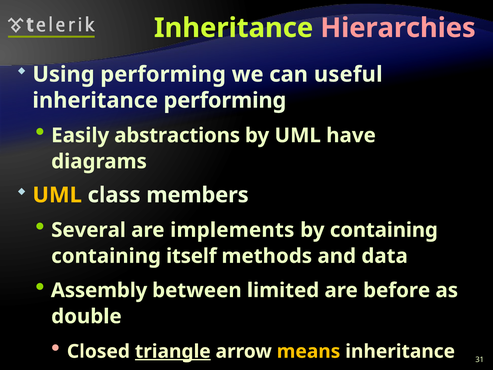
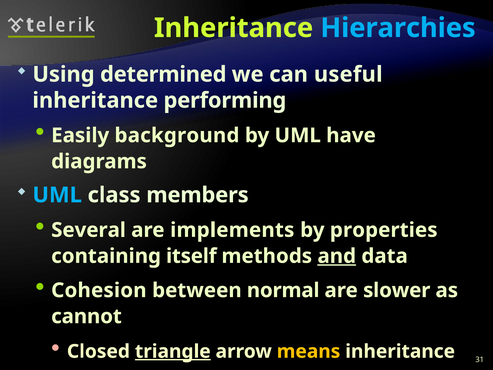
Hierarchies colour: pink -> light blue
Using performing: performing -> determined
abstractions: abstractions -> background
UML at (57, 195) colour: yellow -> light blue
by containing: containing -> properties
and underline: none -> present
Assembly: Assembly -> Cohesion
limited: limited -> normal
before: before -> slower
double: double -> cannot
